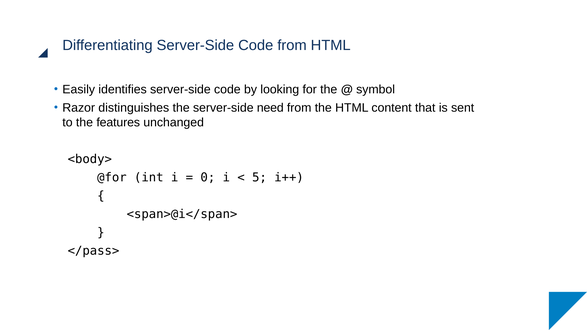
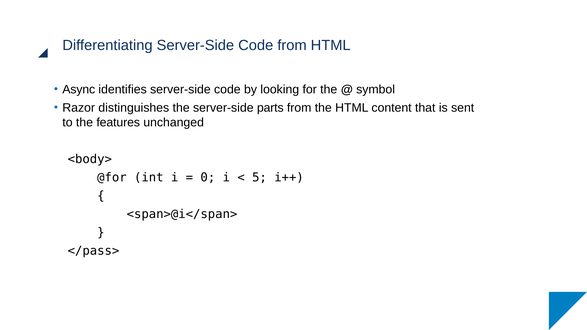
Easily: Easily -> Async
need: need -> parts
